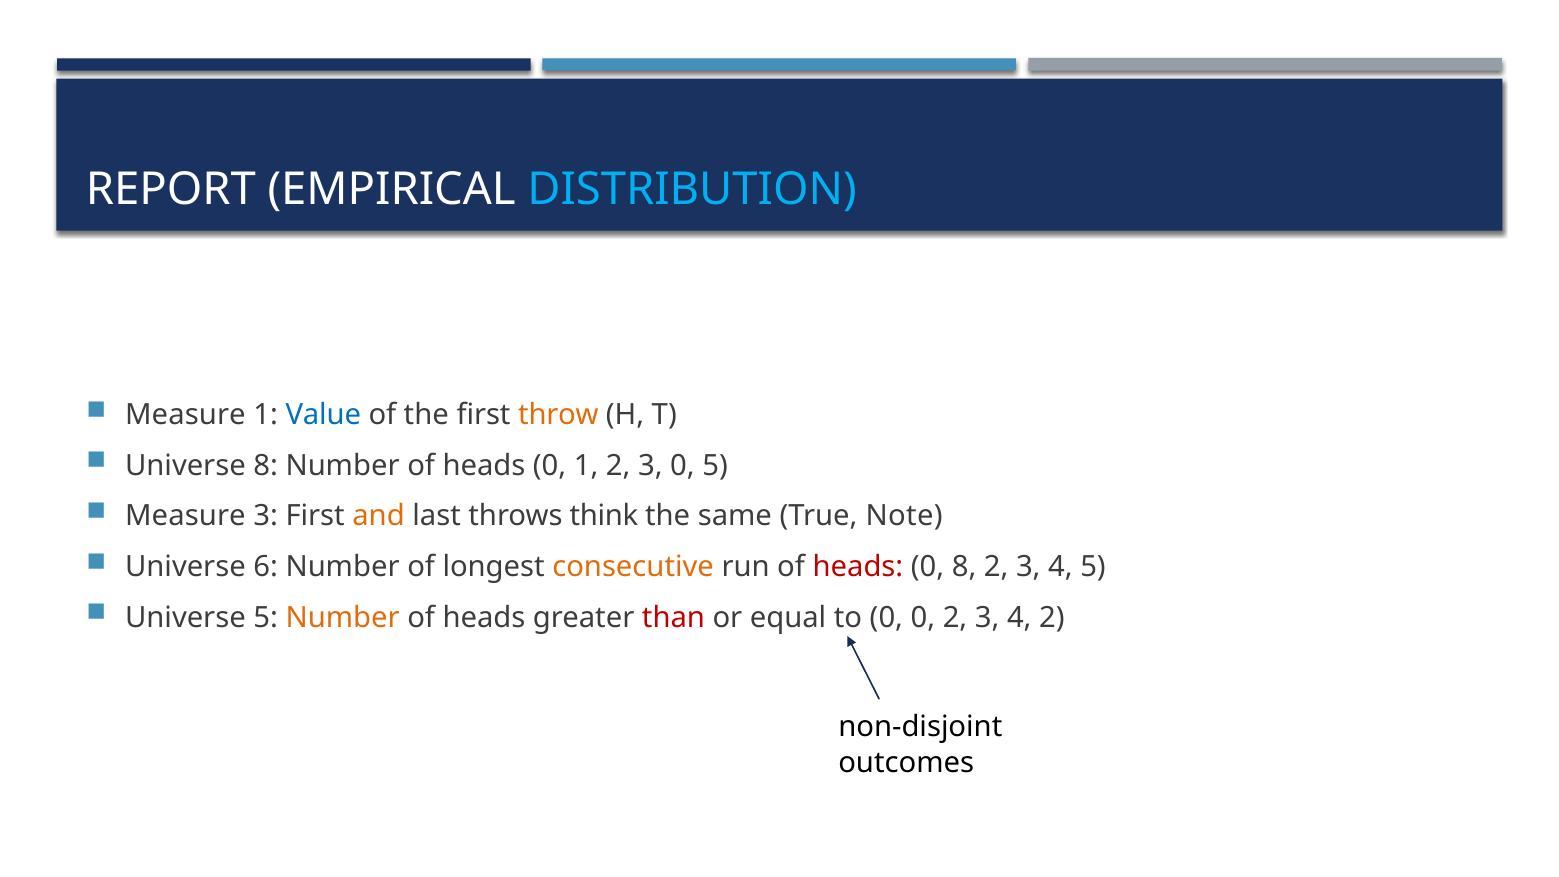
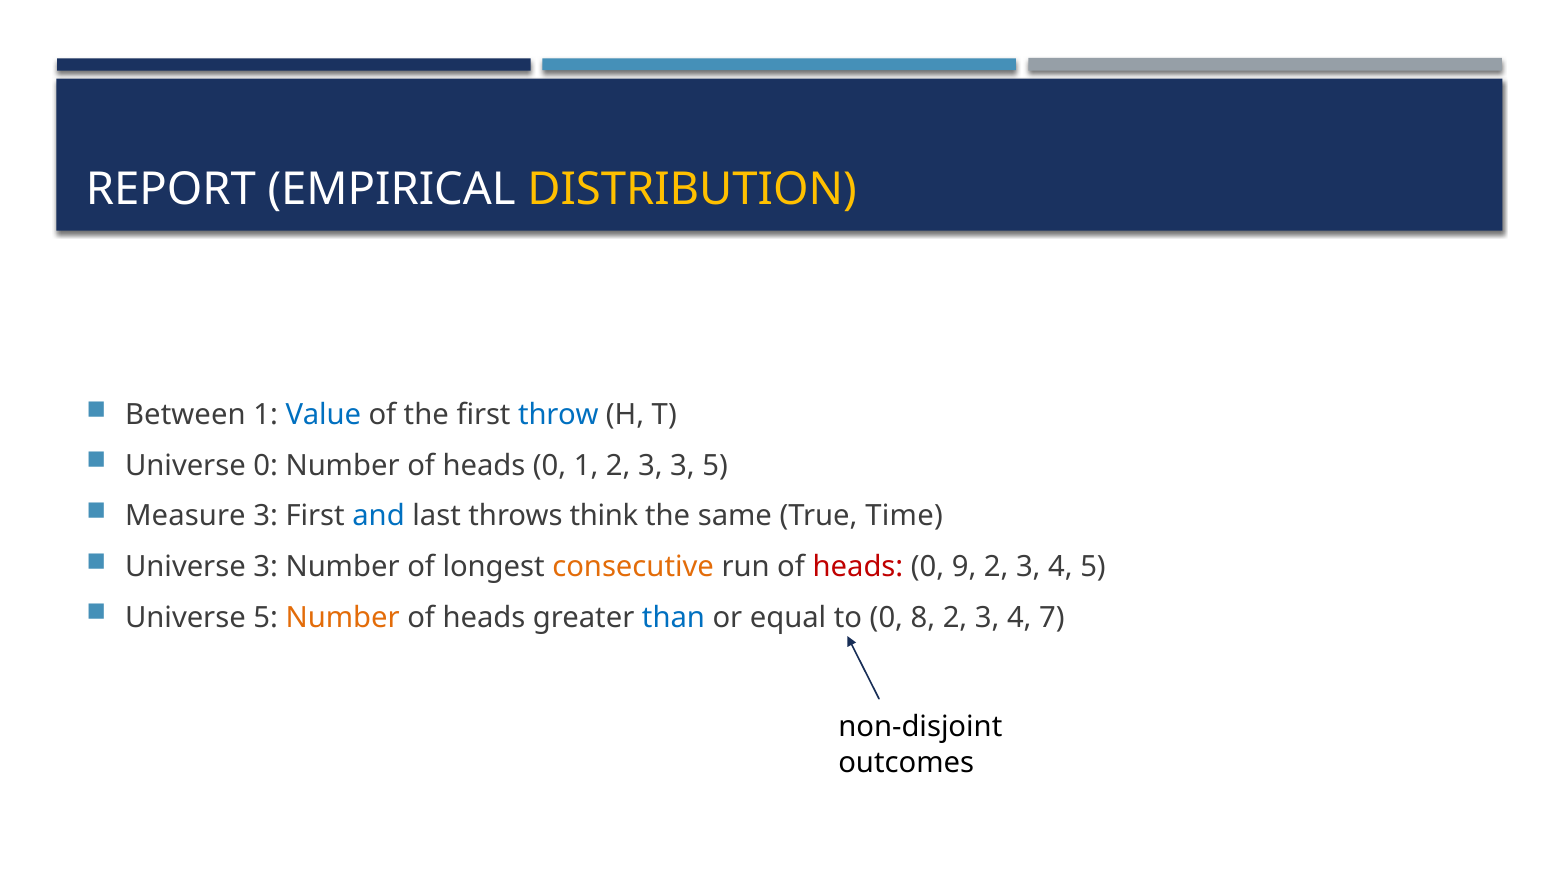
DISTRIBUTION colour: light blue -> yellow
Measure at (185, 415): Measure -> Between
throw colour: orange -> blue
Universe 8: 8 -> 0
3 0: 0 -> 3
and colour: orange -> blue
Note: Note -> Time
Universe 6: 6 -> 3
0 8: 8 -> 9
than colour: red -> blue
0 0: 0 -> 8
4 2: 2 -> 7
